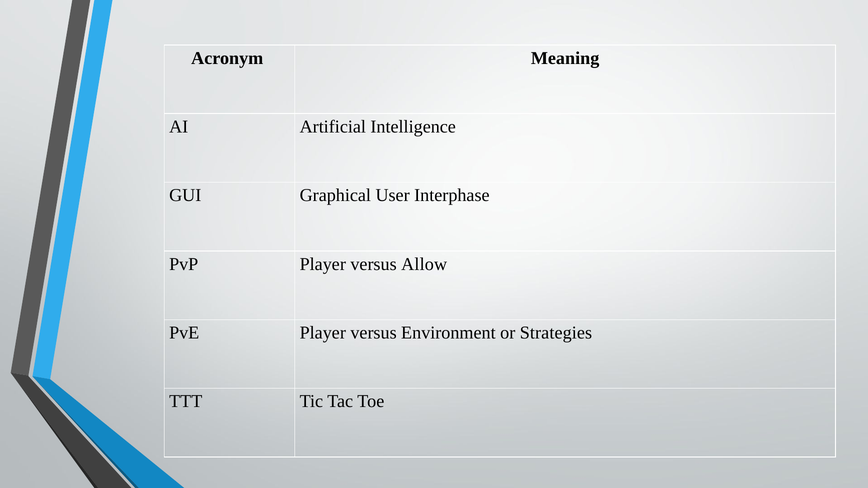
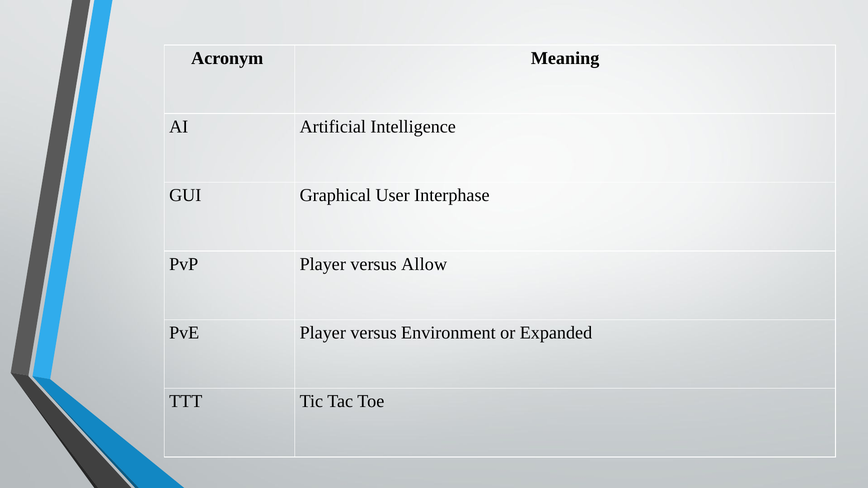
Strategies: Strategies -> Expanded
